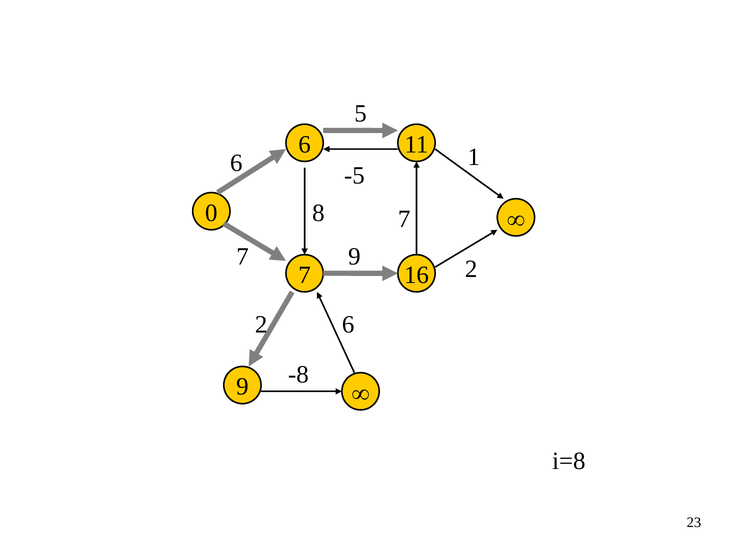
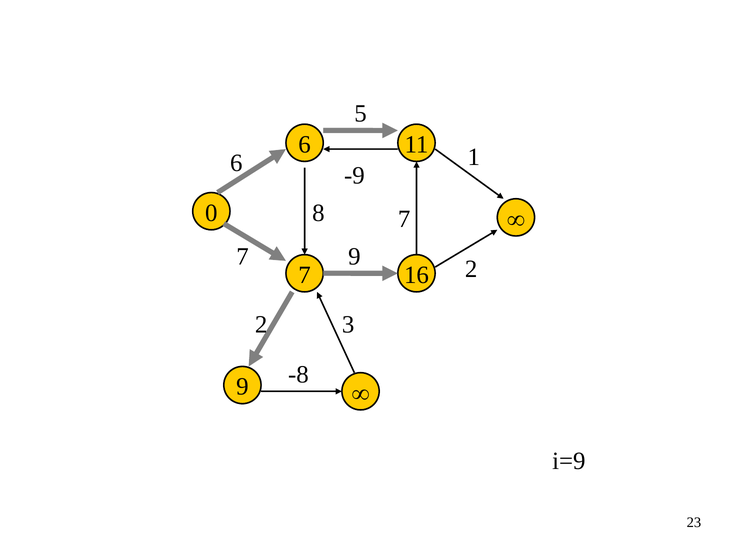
-5: -5 -> -9
2 6: 6 -> 3
i=8: i=8 -> i=9
